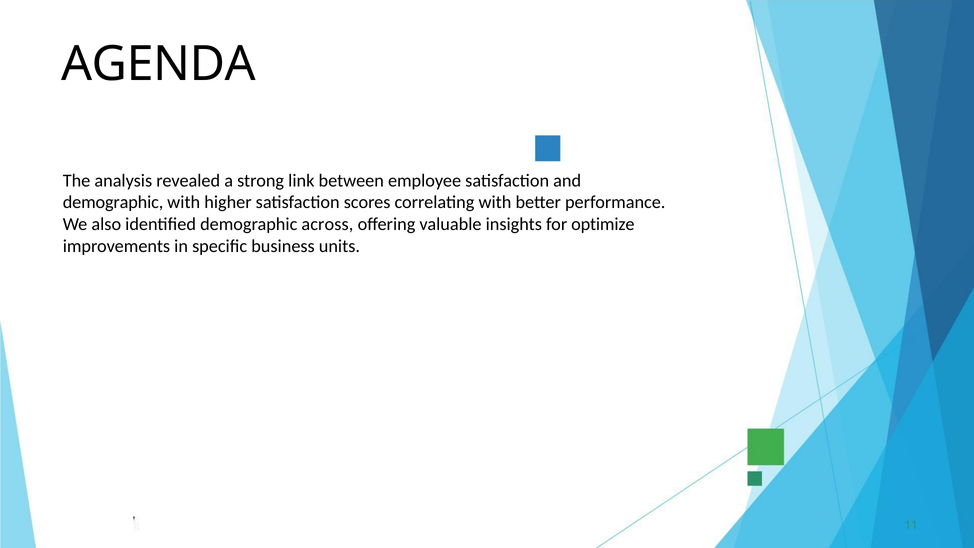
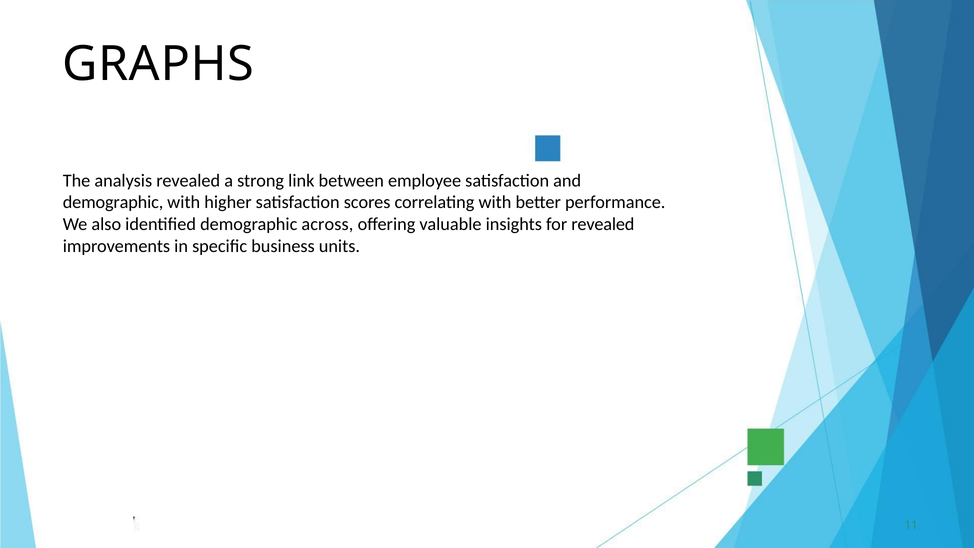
AGENDA: AGENDA -> GRAPHS
for optimize: optimize -> revealed
